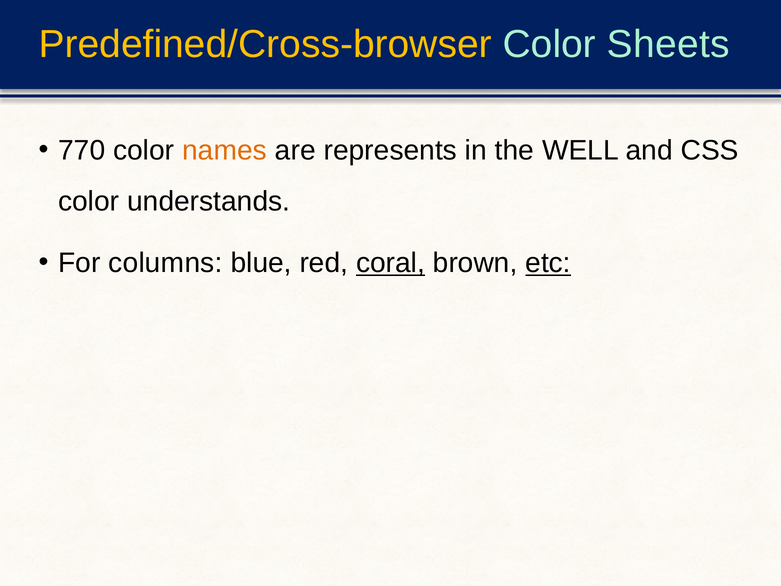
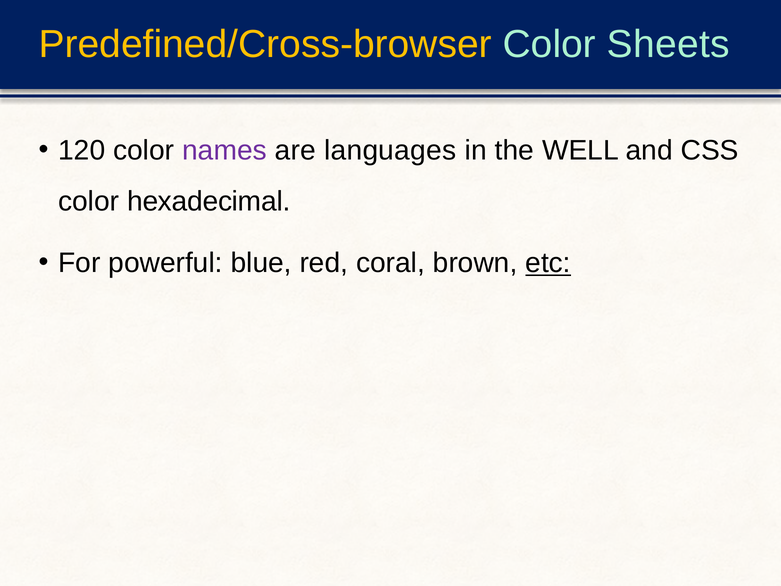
770: 770 -> 120
names colour: orange -> purple
represents: represents -> languages
understands: understands -> hexadecimal
columns: columns -> powerful
coral underline: present -> none
